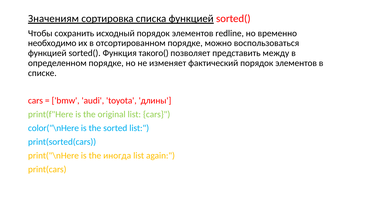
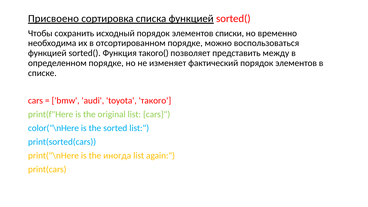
Значениям: Значениям -> Присвоено
redline: redline -> списки
необходимо: необходимо -> необходима
длины: длины -> такого
